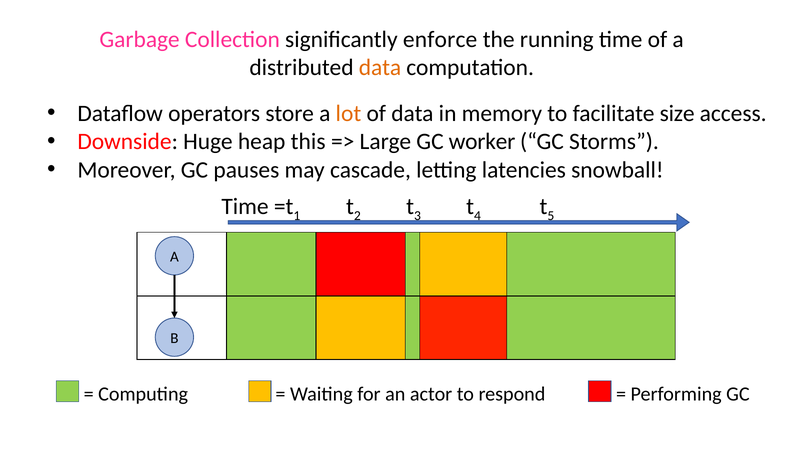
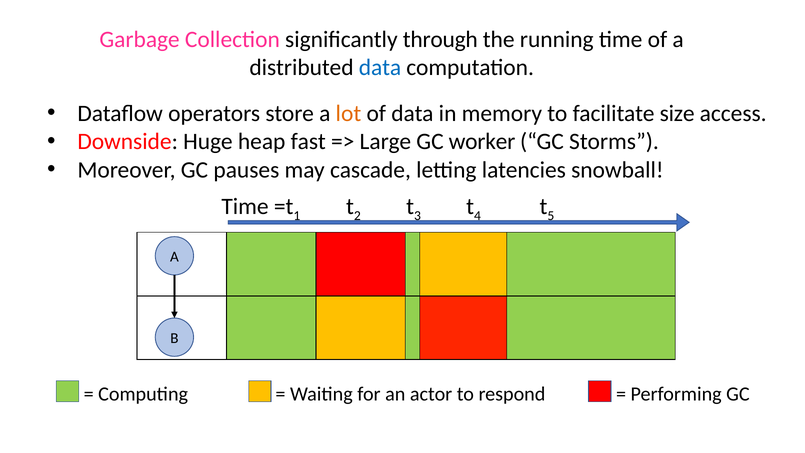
enforce: enforce -> through
data at (380, 68) colour: orange -> blue
this: this -> fast
